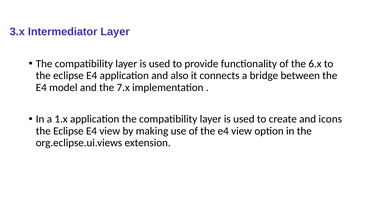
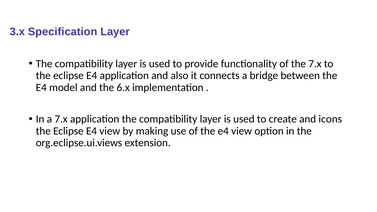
Intermediator: Intermediator -> Specification
the 6.x: 6.x -> 7.x
7.x: 7.x -> 6.x
a 1.x: 1.x -> 7.x
